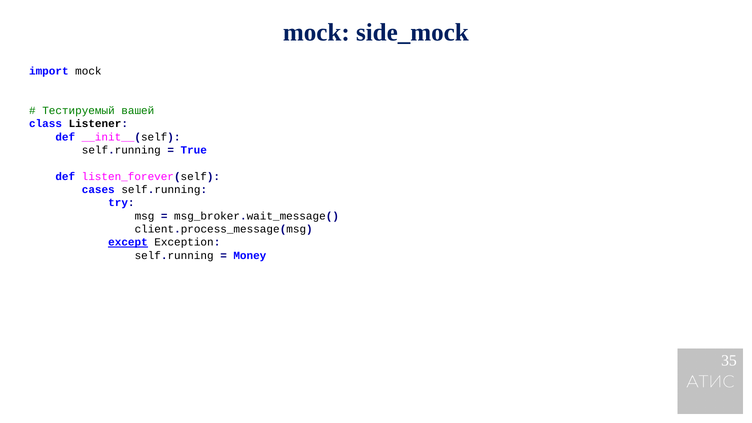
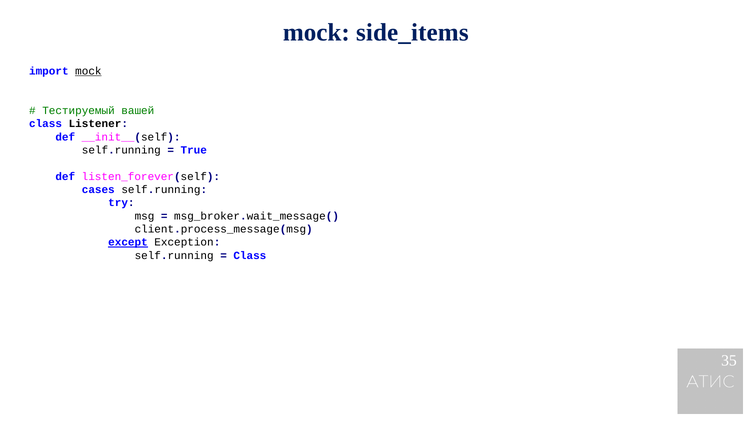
side_mock: side_mock -> side_items
mock at (88, 71) underline: none -> present
Money at (250, 255): Money -> Class
